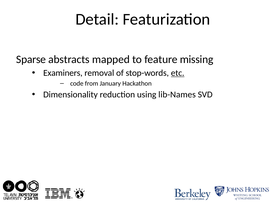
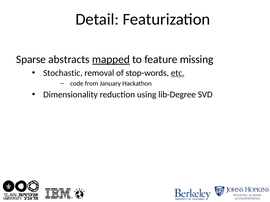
mapped underline: none -> present
Examiners: Examiners -> Stochastic
lib-Names: lib-Names -> lib-Degree
